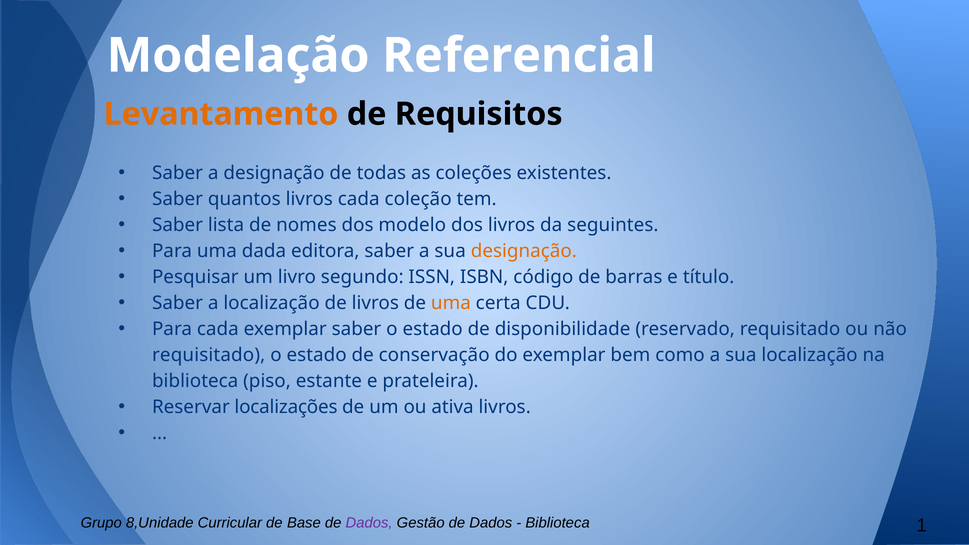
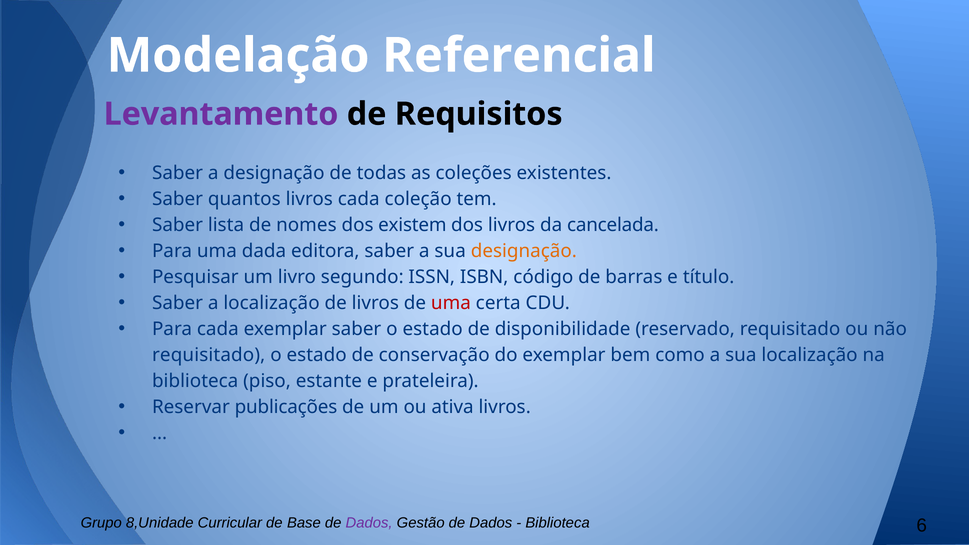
Levantamento colour: orange -> purple
modelo: modelo -> existem
seguintes: seguintes -> cancelada
uma at (451, 303) colour: orange -> red
localizações: localizações -> publicações
1: 1 -> 6
